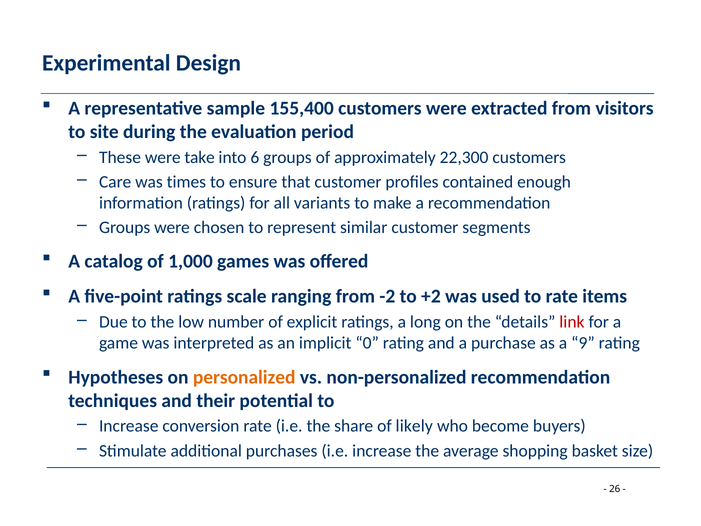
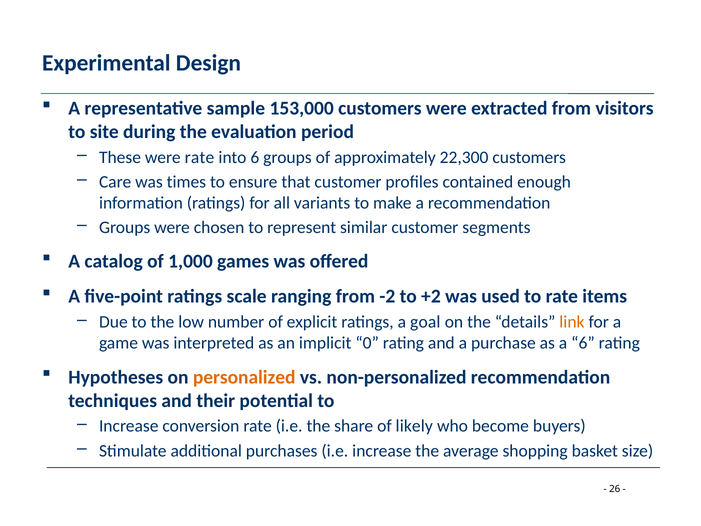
155,400: 155,400 -> 153,000
were take: take -> rate
long: long -> goal
link colour: red -> orange
a 9: 9 -> 6
